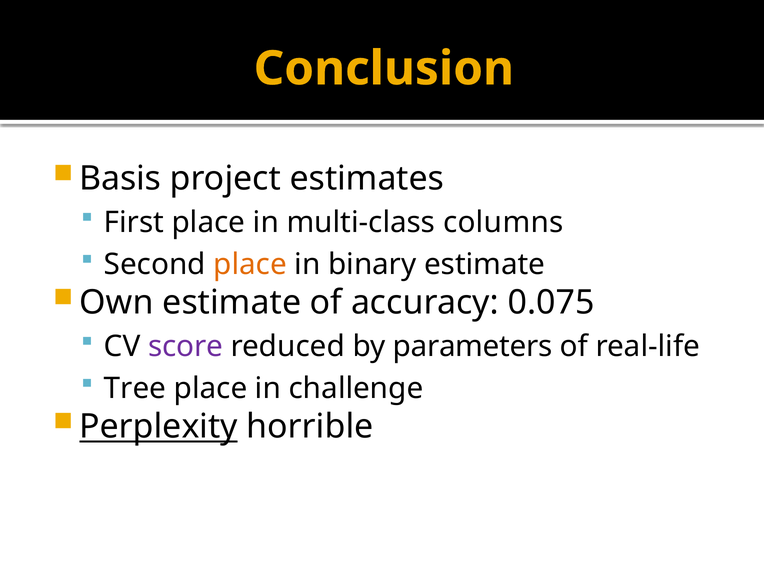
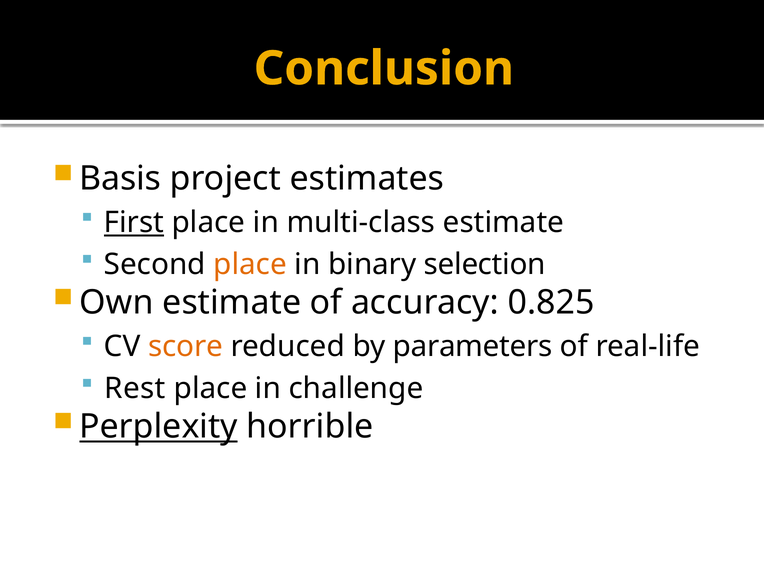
First underline: none -> present
multi-class columns: columns -> estimate
binary estimate: estimate -> selection
0.075: 0.075 -> 0.825
score colour: purple -> orange
Tree: Tree -> Rest
